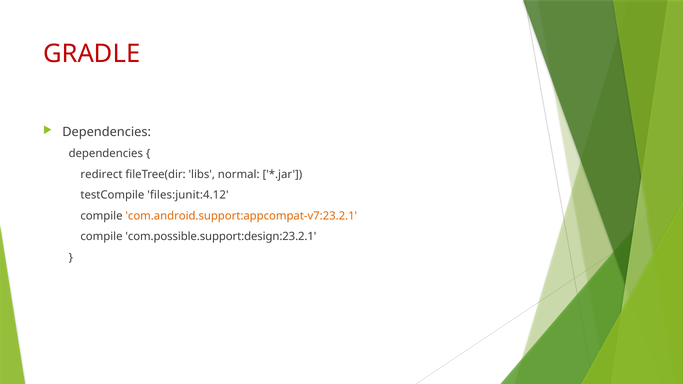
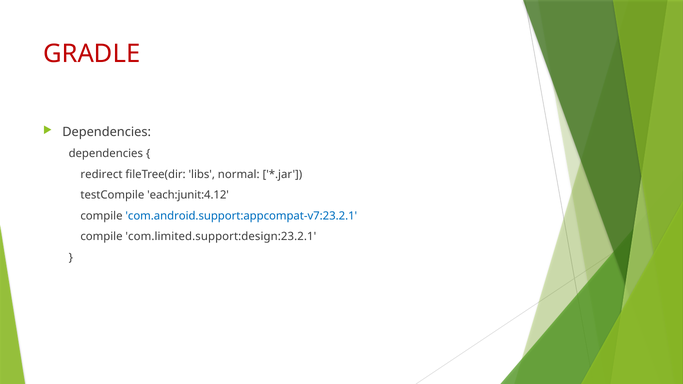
files:junit:4.12: files:junit:4.12 -> each:junit:4.12
com.android.support:appcompat-v7:23.2.1 colour: orange -> blue
com.possible.support:design:23.2.1: com.possible.support:design:23.2.1 -> com.limited.support:design:23.2.1
